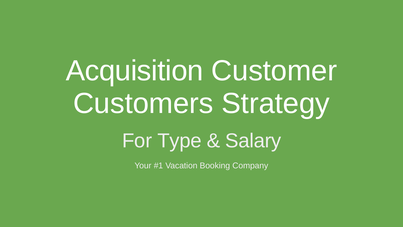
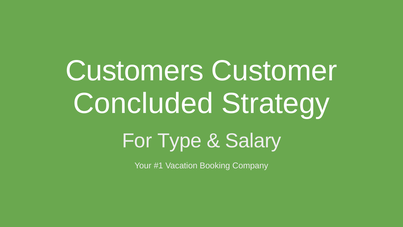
Acquisition: Acquisition -> Customers
Customers: Customers -> Concluded
